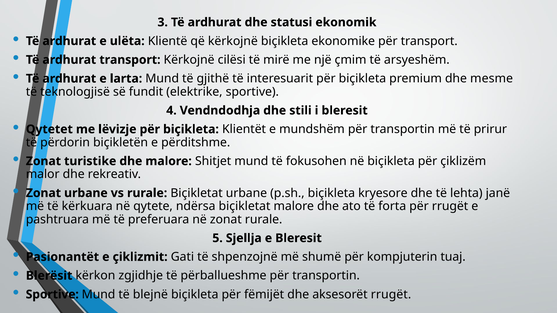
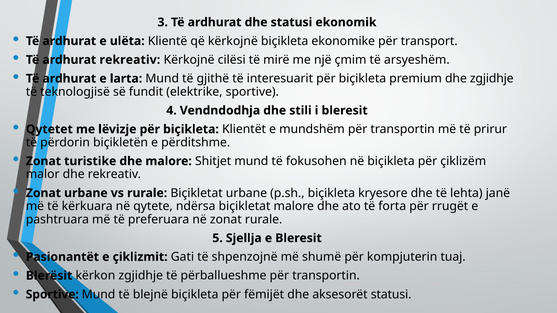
ardhurat transport: transport -> rekreativ
dhe mesme: mesme -> zgjidhje
aksesorët rrugët: rrugët -> statusi
